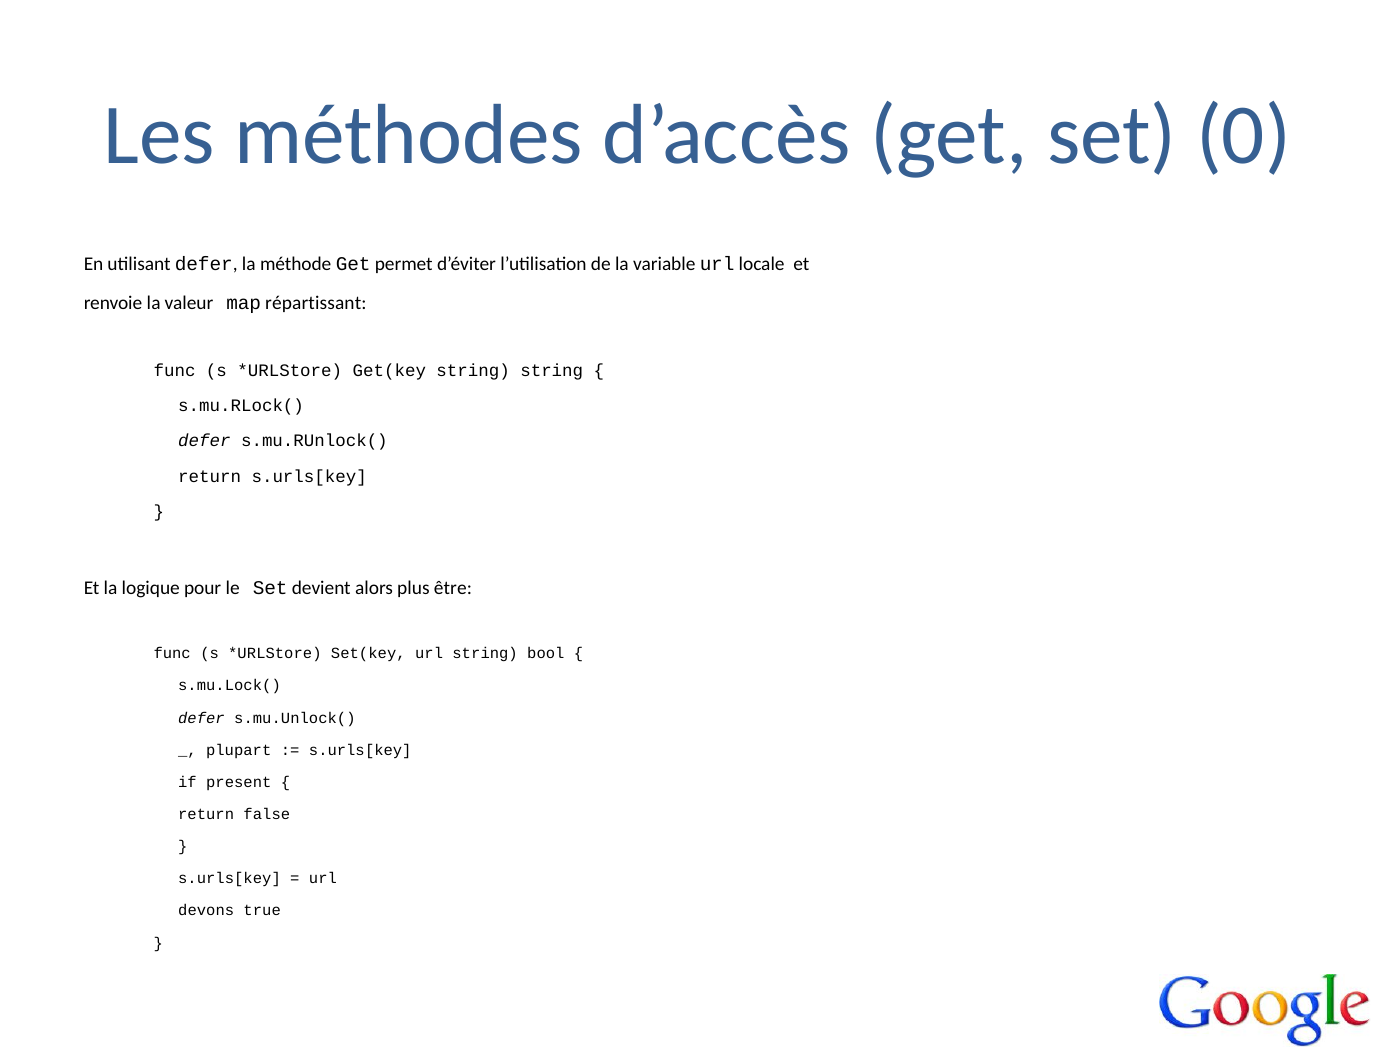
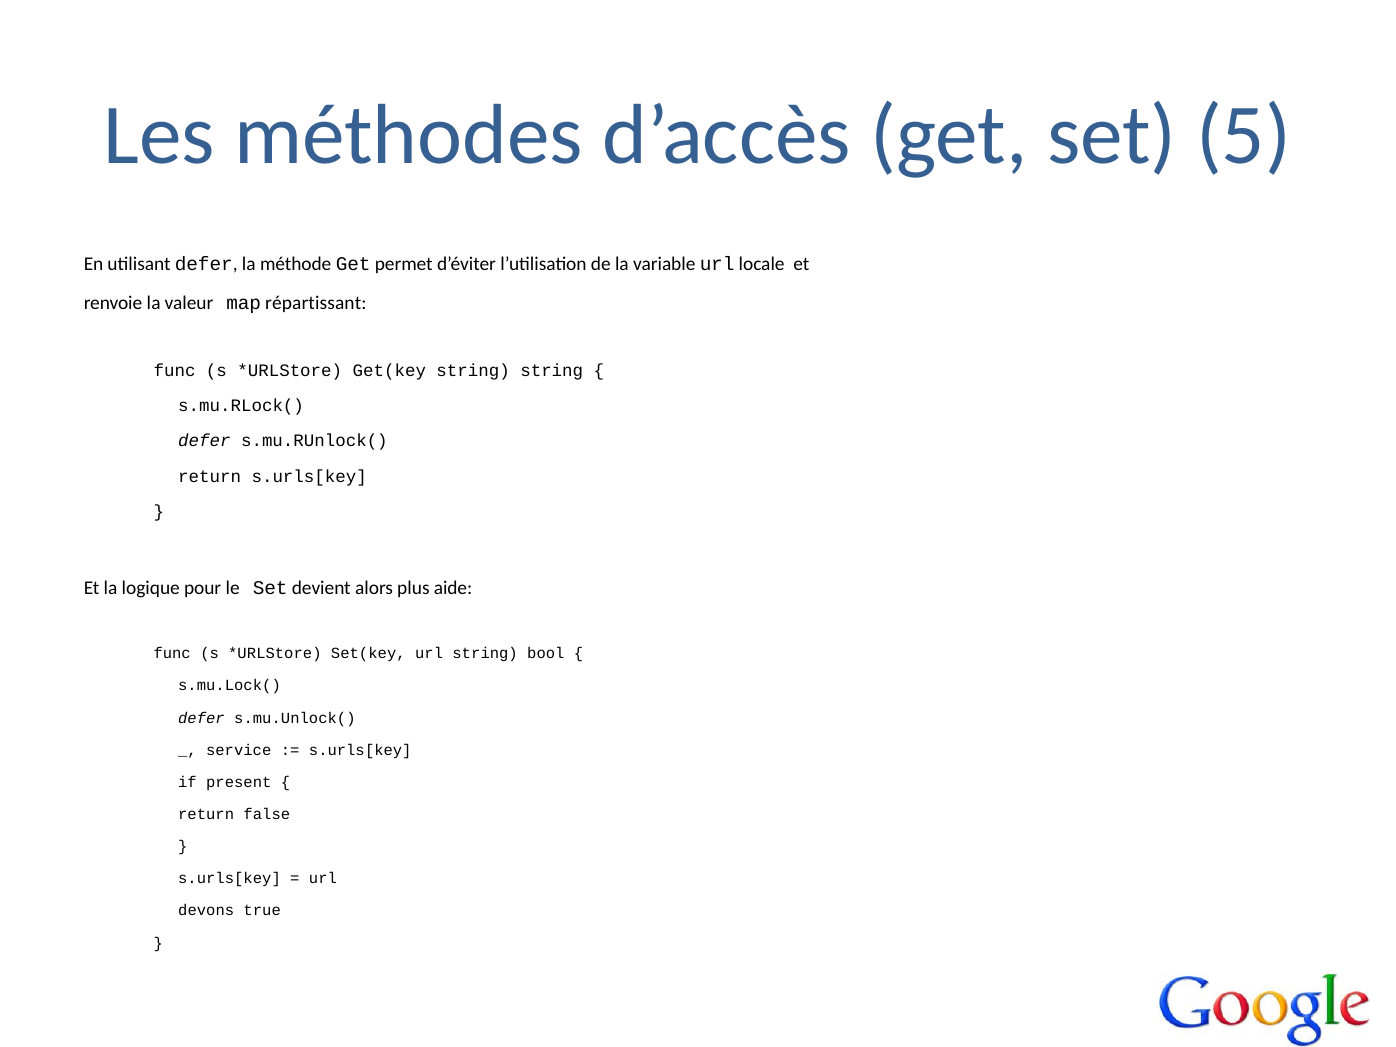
0: 0 -> 5
être: être -> aide
plupart: plupart -> service
